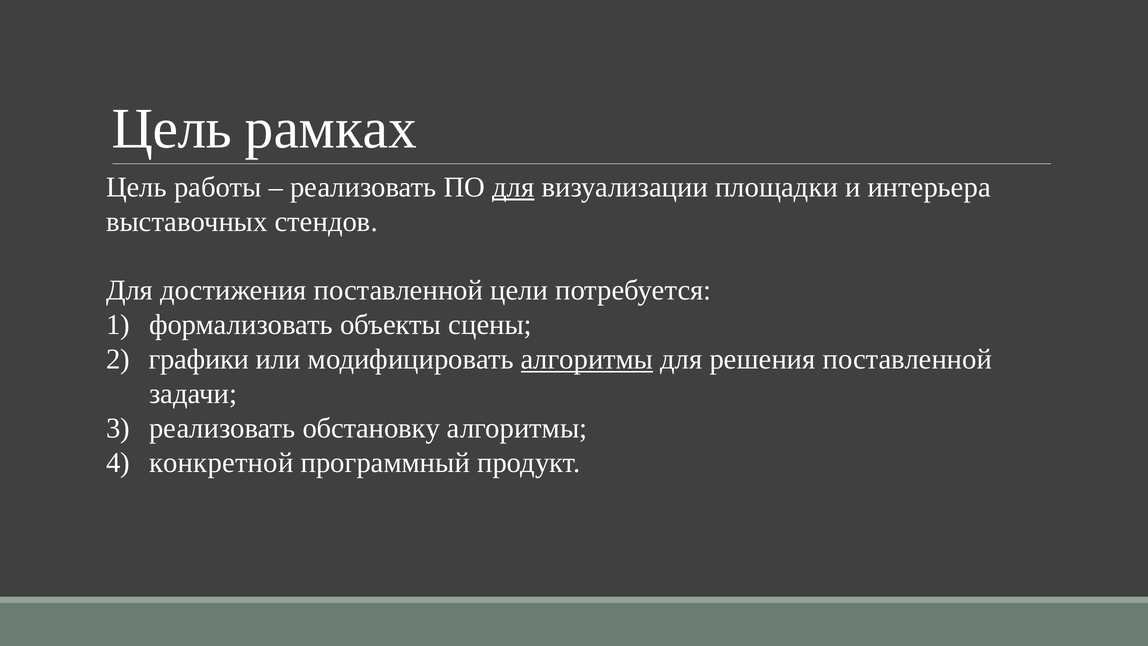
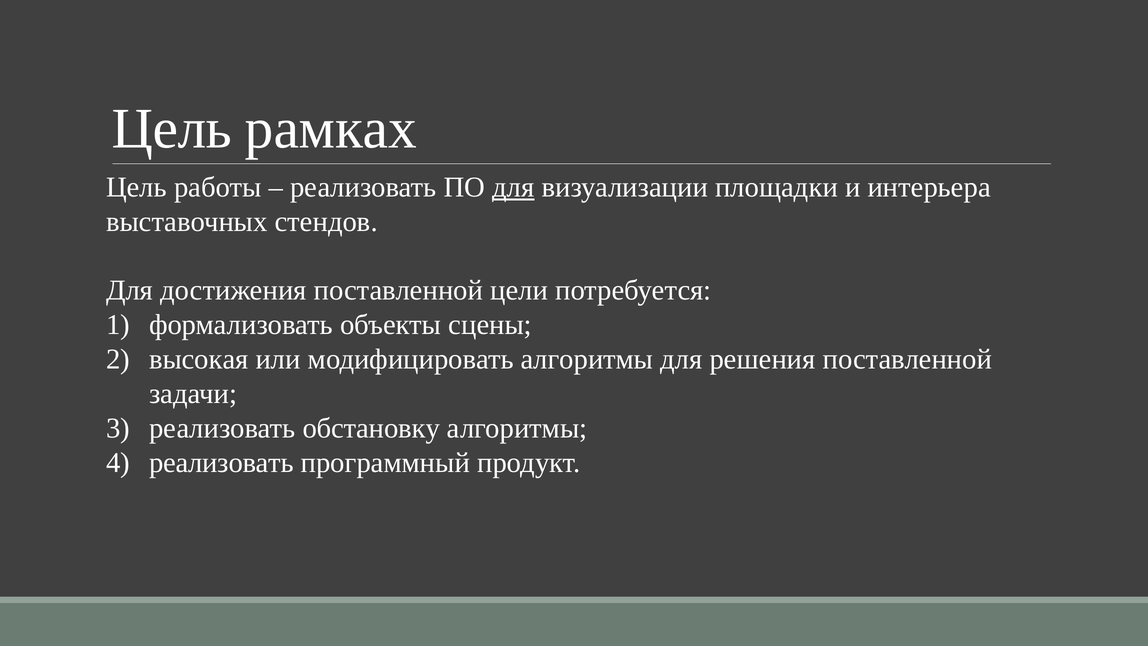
графики: графики -> высокая
алгоритмы at (587, 359) underline: present -> none
конкретной at (221, 463): конкретной -> реализовать
